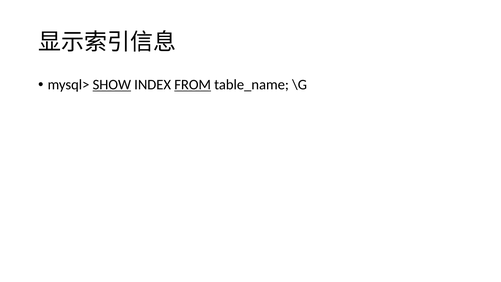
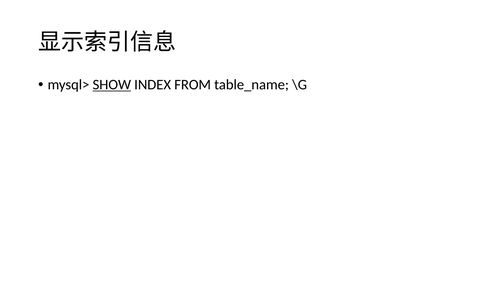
FROM underline: present -> none
